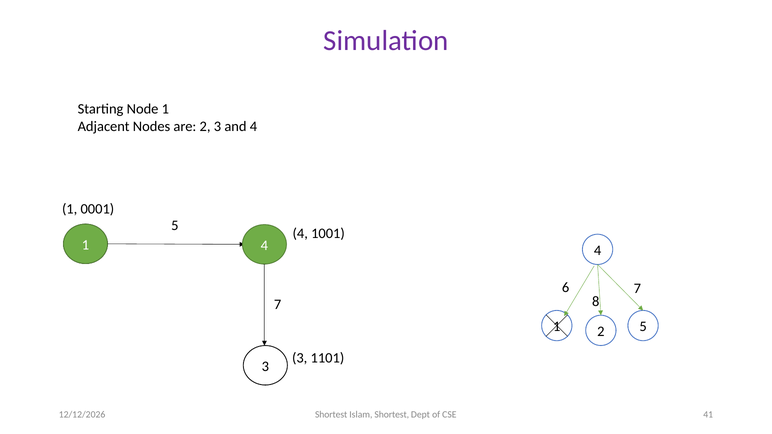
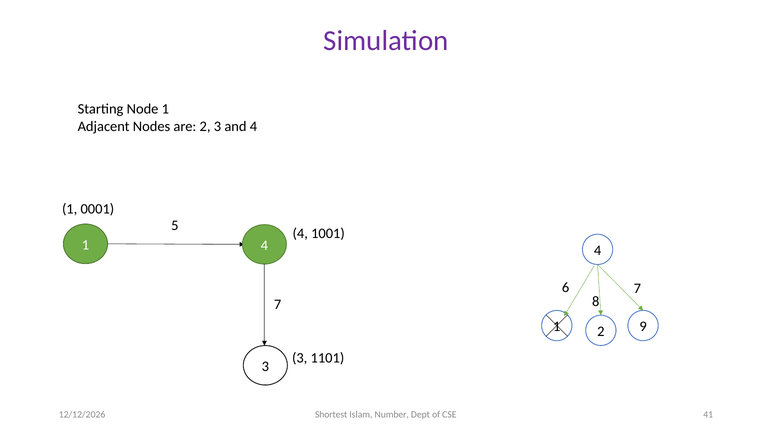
1 5: 5 -> 9
Islam Shortest: Shortest -> Number
